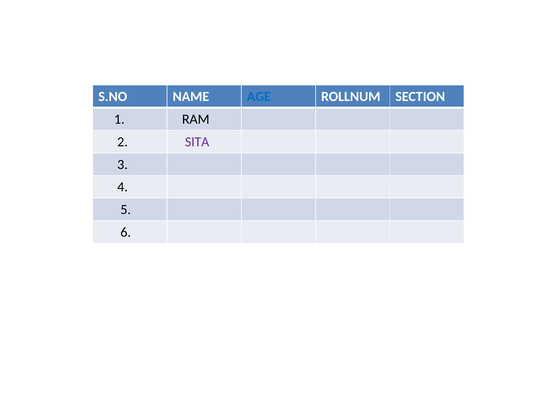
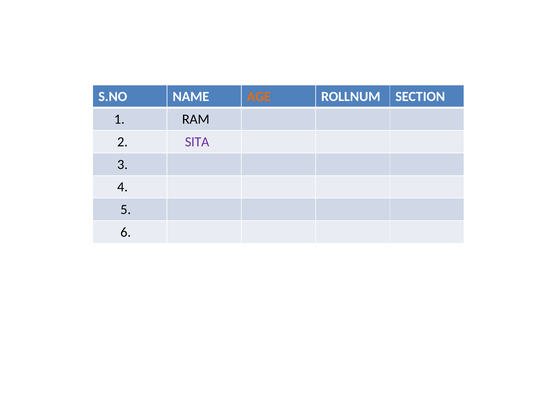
AGE colour: blue -> orange
